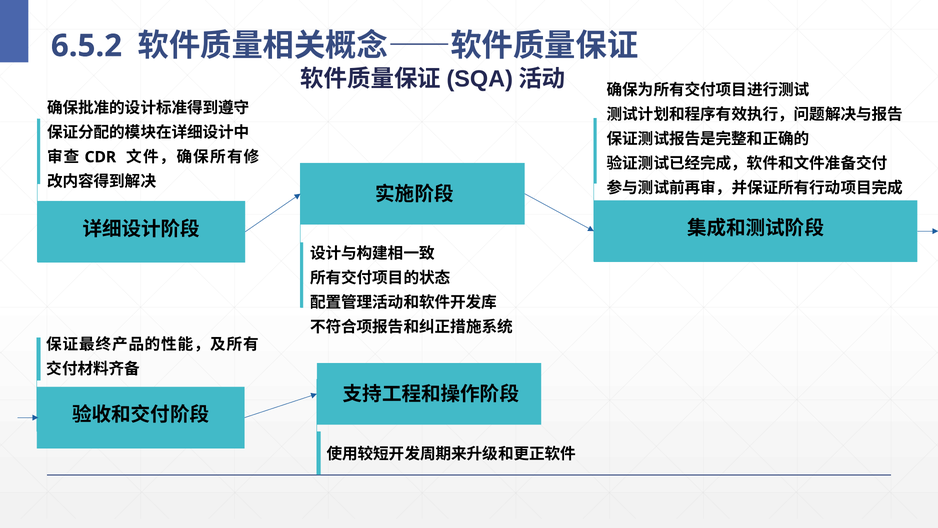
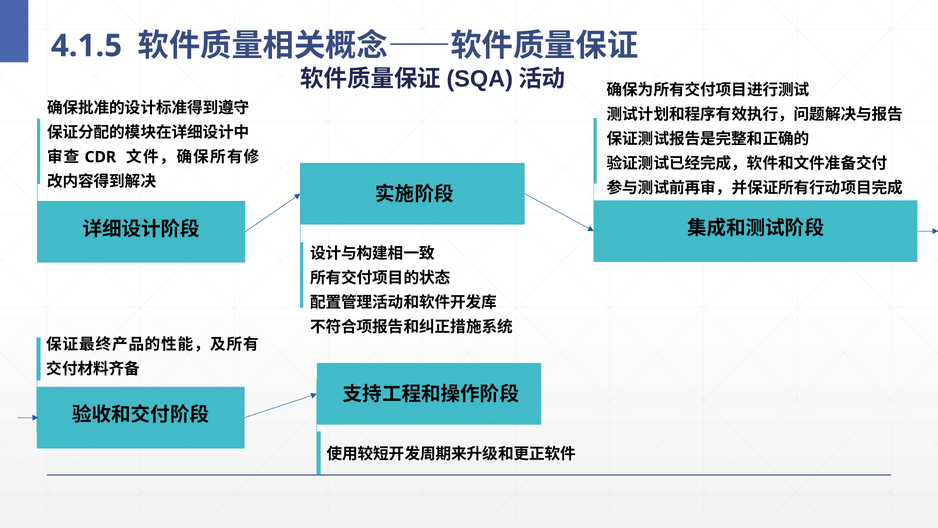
6.5.2: 6.5.2 -> 4.1.5
